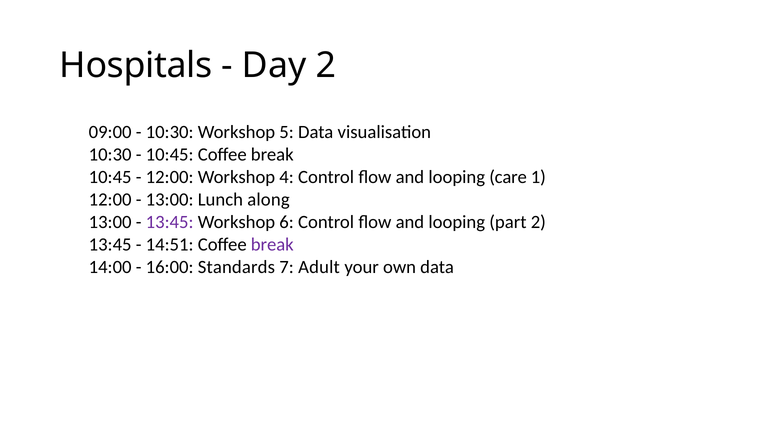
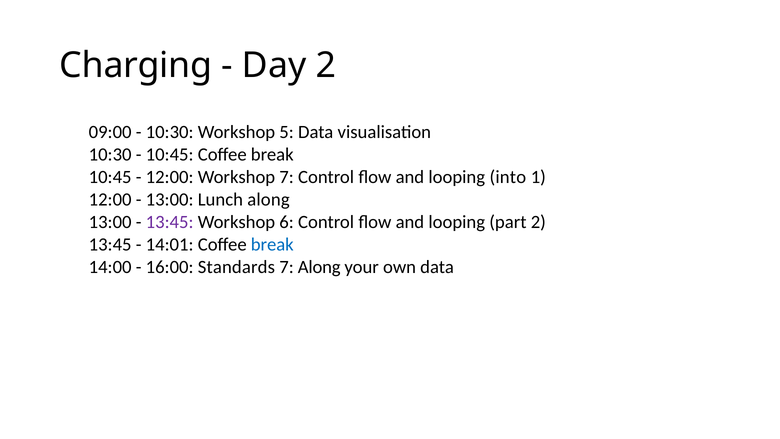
Hospitals: Hospitals -> Charging
Workshop 4: 4 -> 7
care: care -> into
14:51: 14:51 -> 14:01
break at (272, 244) colour: purple -> blue
7 Adult: Adult -> Along
